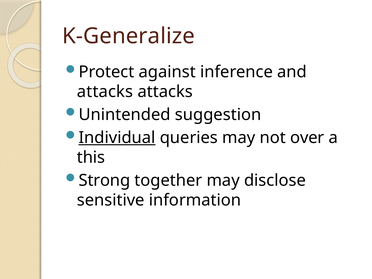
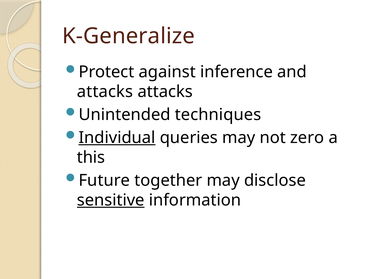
suggestion: suggestion -> techniques
over: over -> zero
Strong: Strong -> Future
sensitive underline: none -> present
